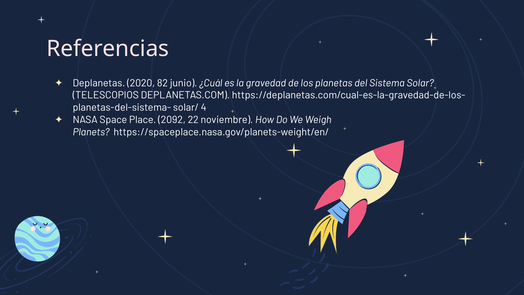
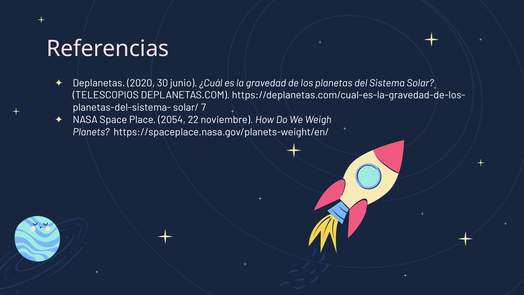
82: 82 -> 30
4: 4 -> 7
2092: 2092 -> 2054
